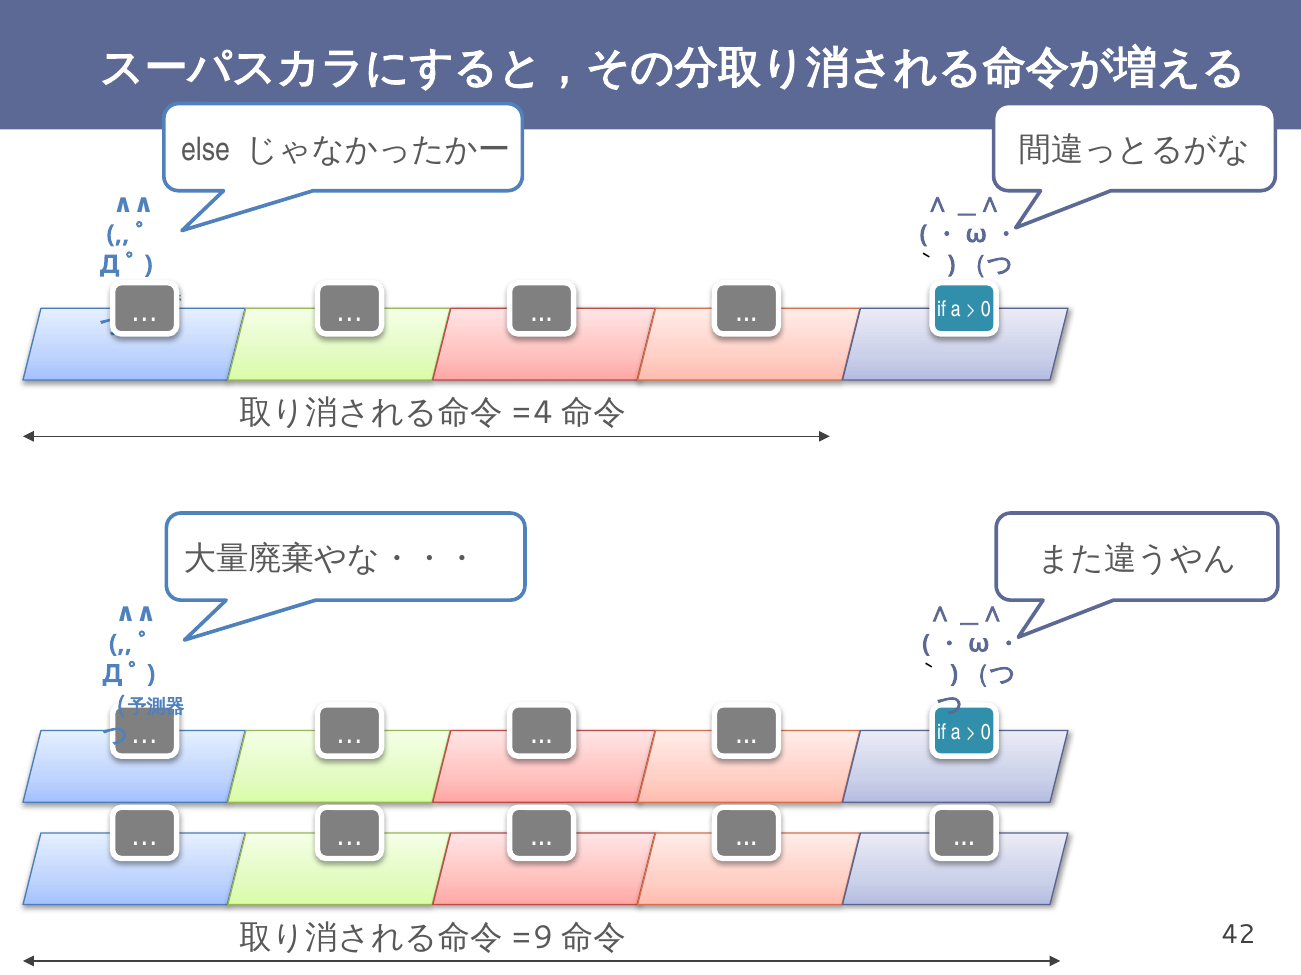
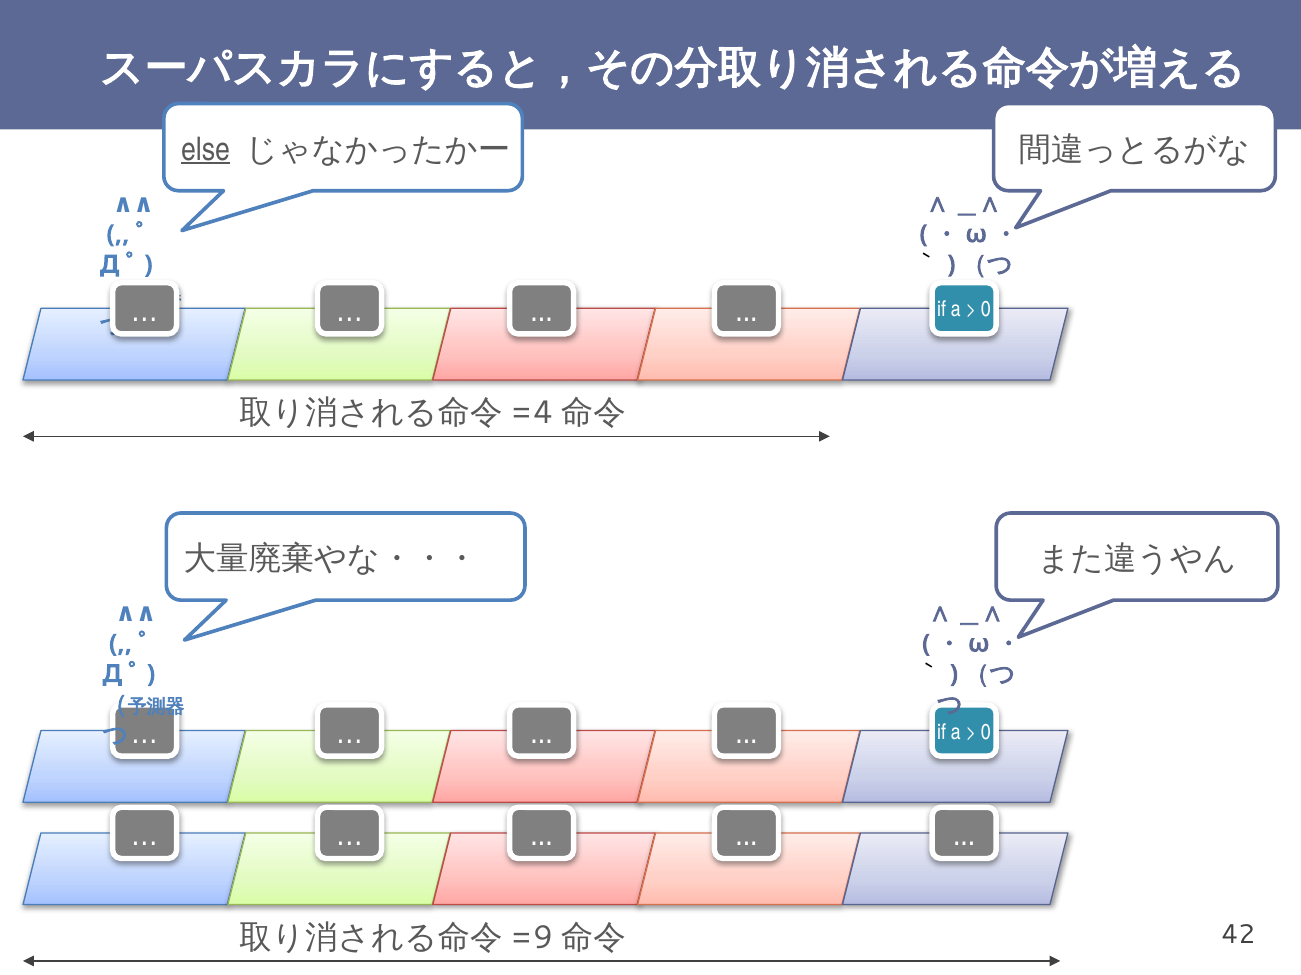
else underline: none -> present
